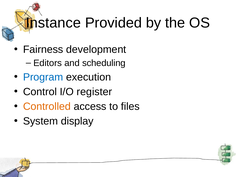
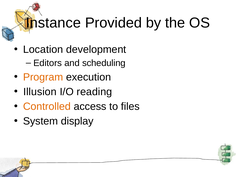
Fairness: Fairness -> Location
Program colour: blue -> orange
Control: Control -> Illusion
register: register -> reading
